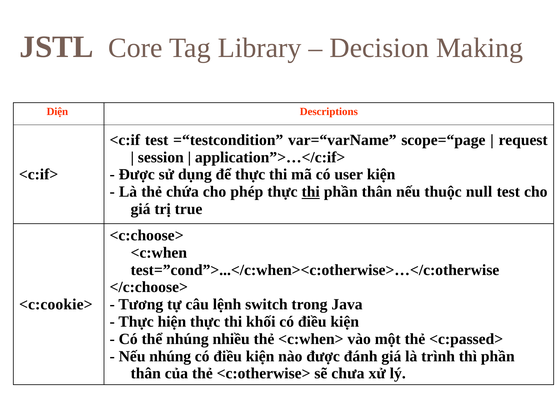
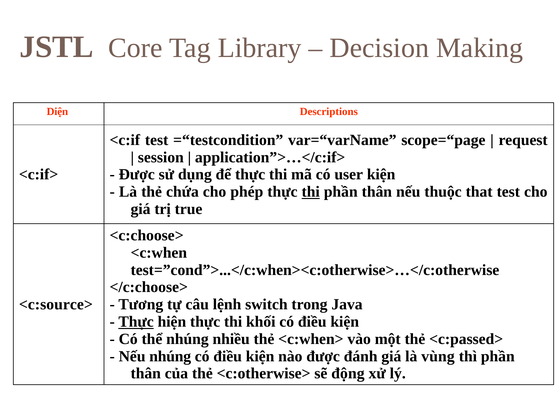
null: null -> that
<c:cookie>: <c:cookie> -> <c:source>
Thực at (136, 322) underline: none -> present
trình: trình -> vùng
chưa: chưa -> động
